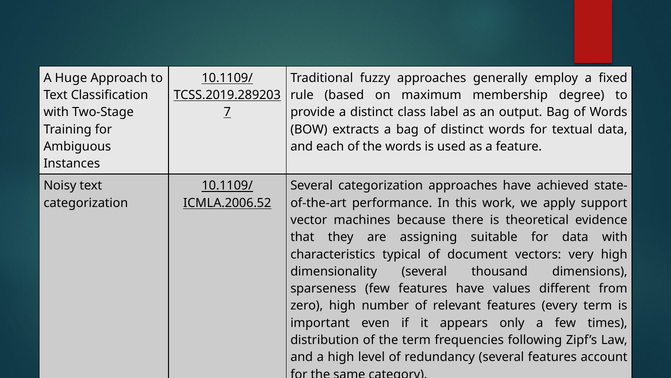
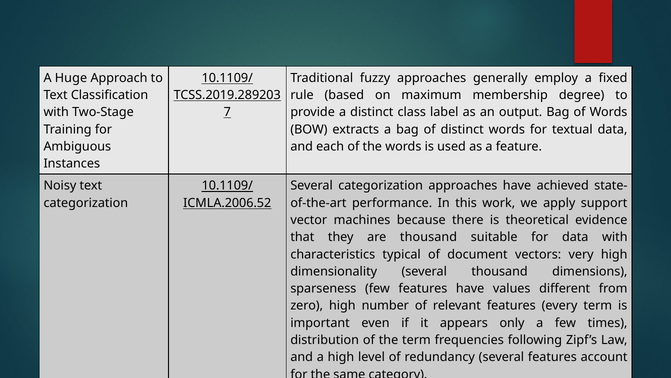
are assigning: assigning -> thousand
